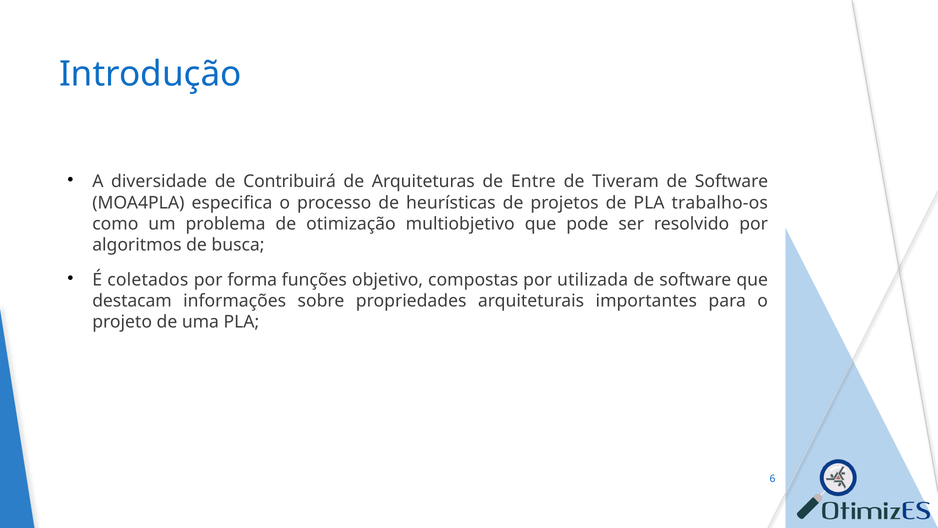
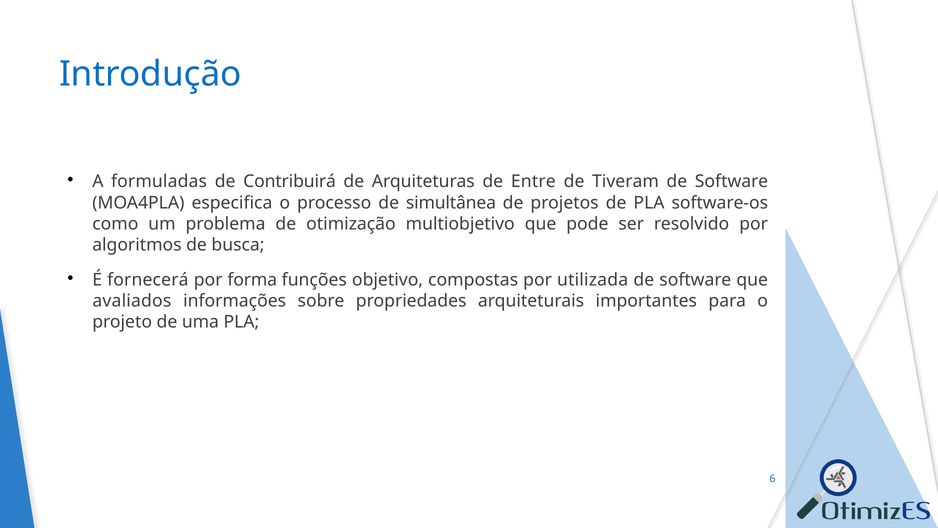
diversidade: diversidade -> formuladas
heurísticas: heurísticas -> simultânea
trabalho-os: trabalho-os -> software-os
coletados: coletados -> fornecerá
destacam: destacam -> avaliados
